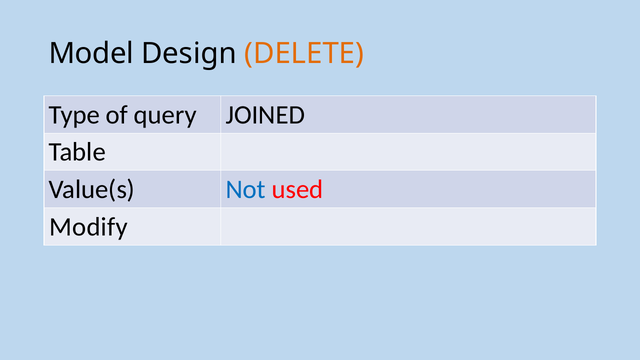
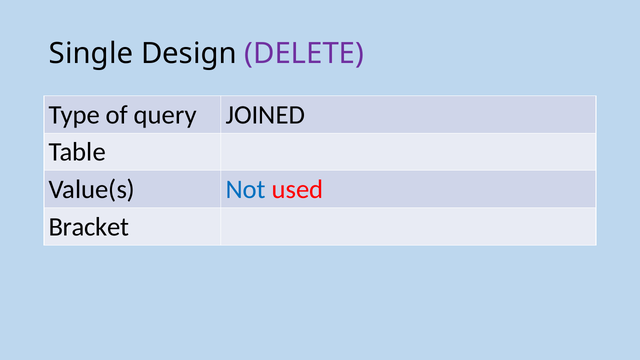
Model: Model -> Single
DELETE colour: orange -> purple
Modify: Modify -> Bracket
